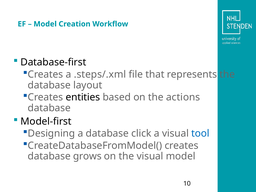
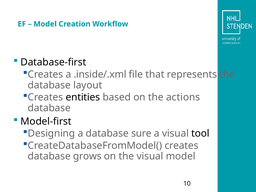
.steps/.xml: .steps/.xml -> .inside/.xml
click: click -> sure
tool colour: blue -> black
